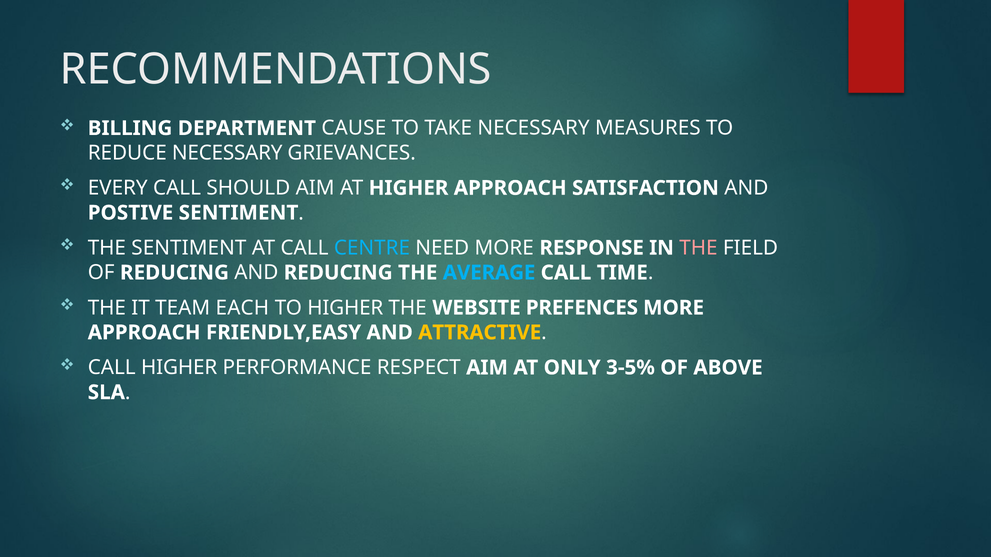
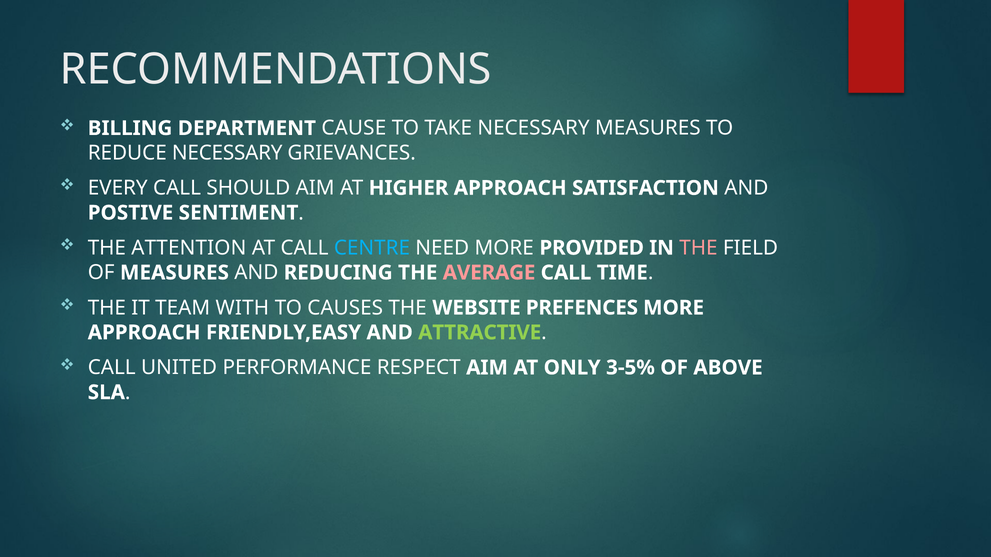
THE SENTIMENT: SENTIMENT -> ATTENTION
RESPONSE: RESPONSE -> PROVIDED
OF REDUCING: REDUCING -> MEASURES
AVERAGE colour: light blue -> pink
EACH: EACH -> WITH
TO HIGHER: HIGHER -> CAUSES
ATTRACTIVE colour: yellow -> light green
CALL HIGHER: HIGHER -> UNITED
